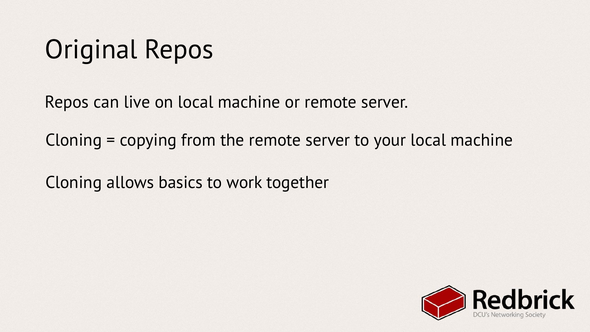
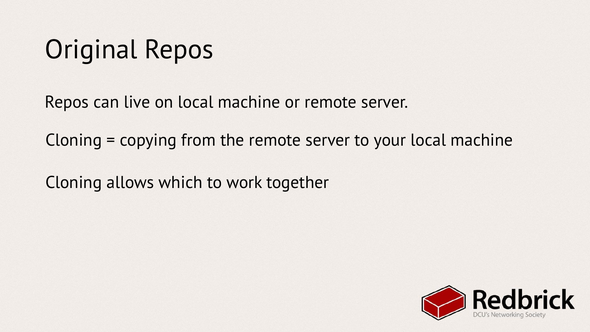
basics: basics -> which
